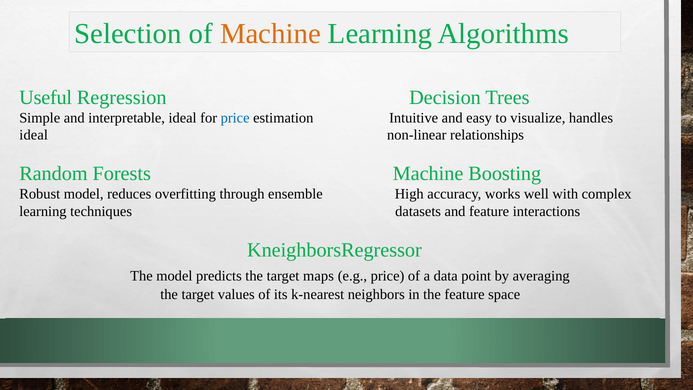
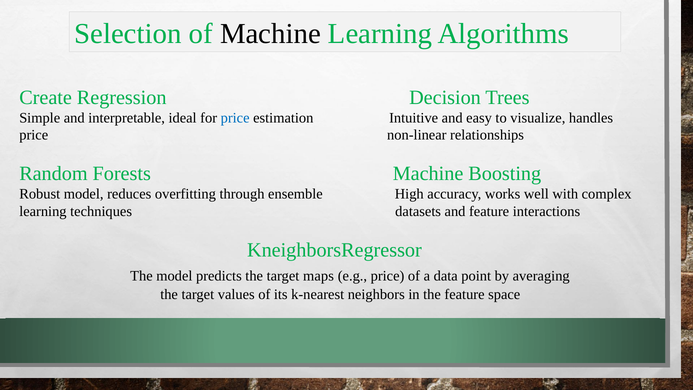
Machine at (270, 34) colour: orange -> black
Useful: Useful -> Create
ideal at (34, 135): ideal -> price
